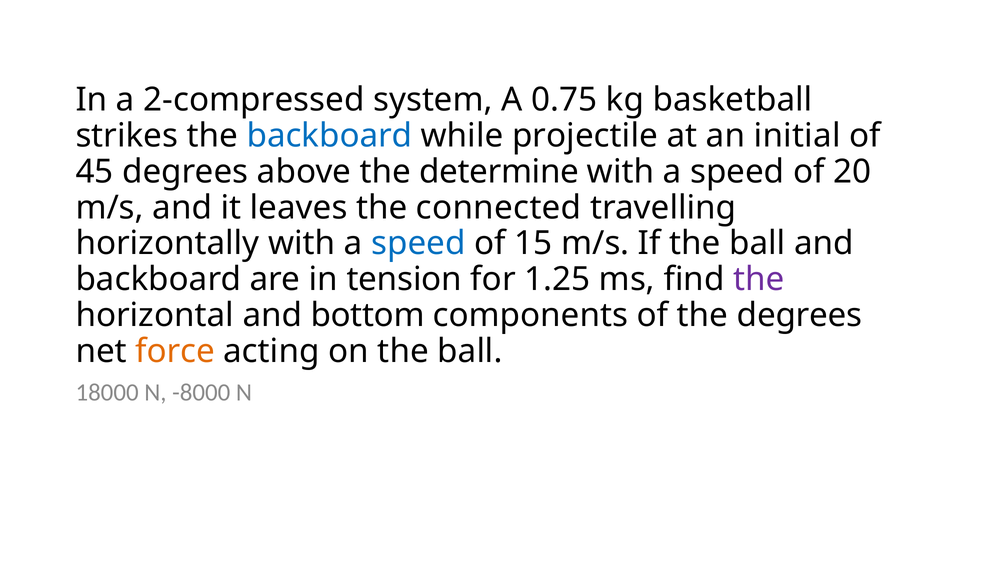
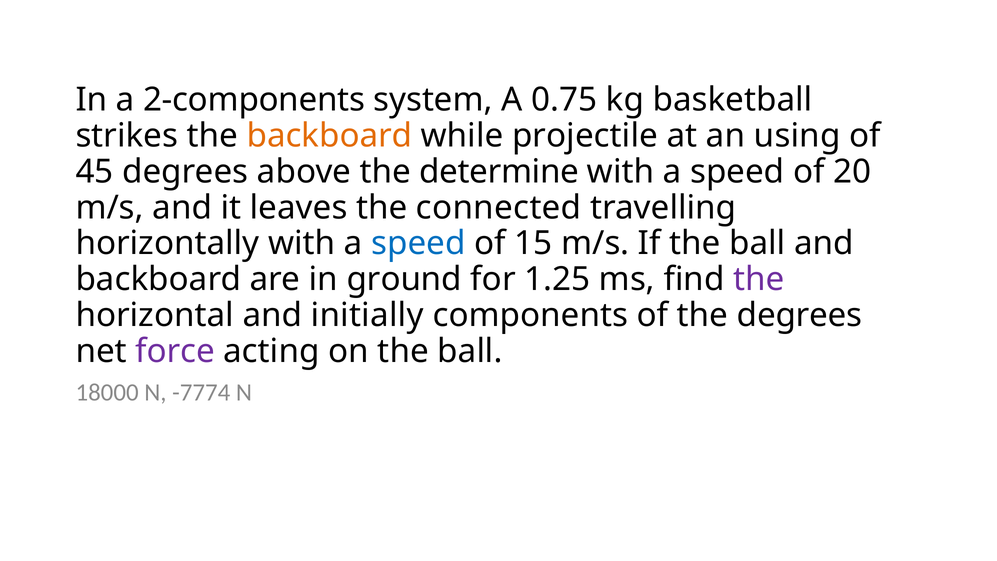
2-compressed: 2-compressed -> 2-components
backboard at (329, 136) colour: blue -> orange
initial: initial -> using
tension: tension -> ground
bottom: bottom -> initially
force colour: orange -> purple
-8000: -8000 -> -7774
